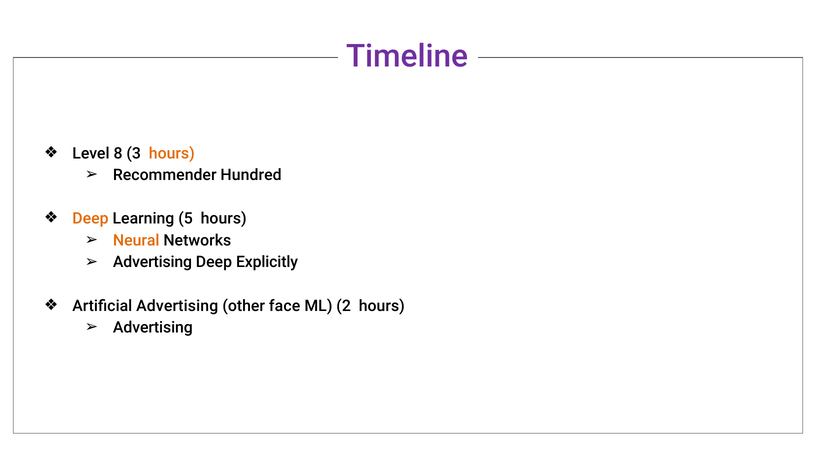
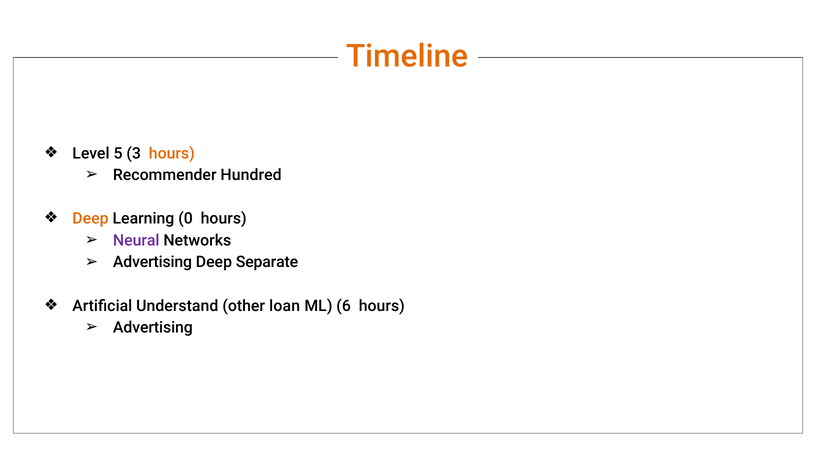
Timeline colour: purple -> orange
8: 8 -> 5
5: 5 -> 0
Neural colour: orange -> purple
Explicitly: Explicitly -> Separate
Artificial Advertising: Advertising -> Understand
face: face -> loan
2: 2 -> 6
